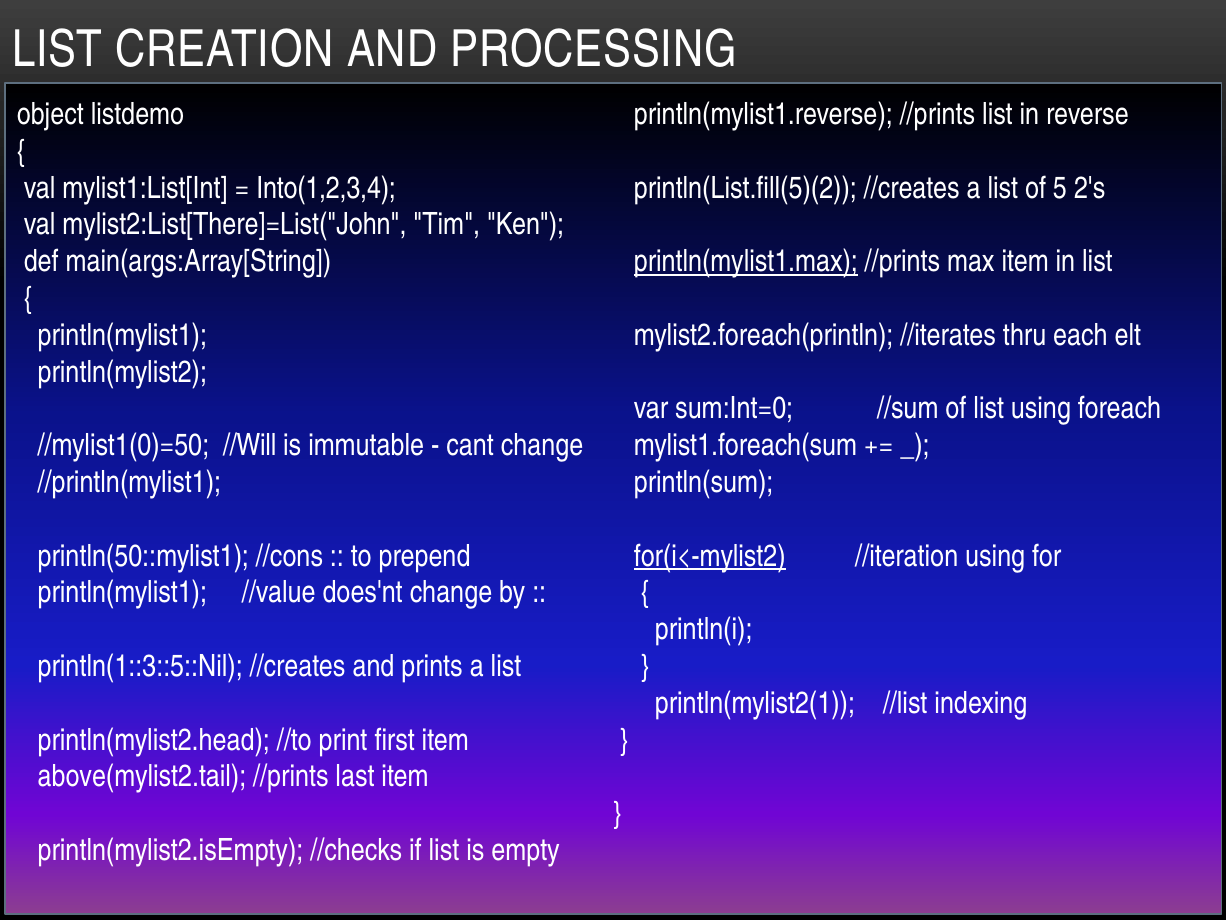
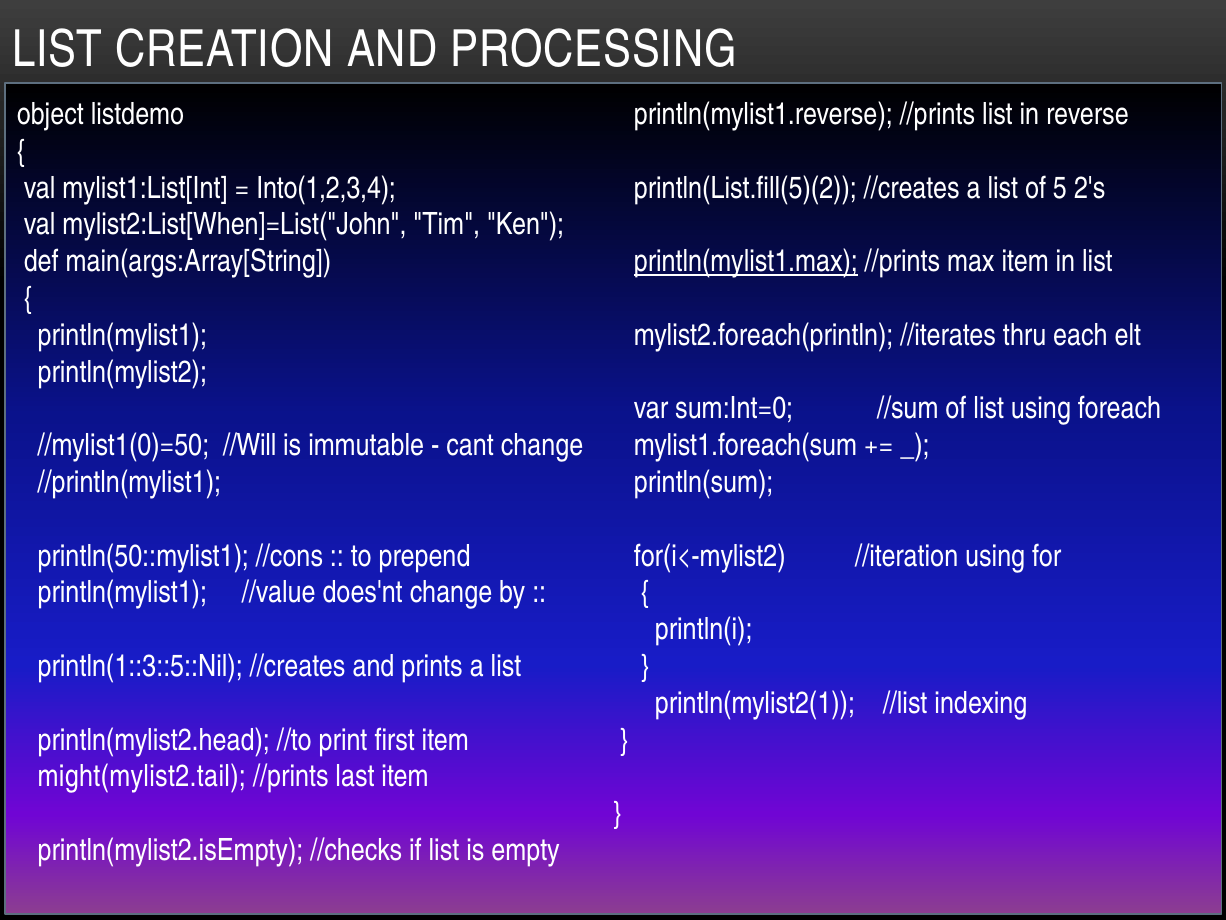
mylist2:List[There]=List("John: mylist2:List[There]=List("John -> mylist2:List[When]=List("John
for(i<-mylist2 underline: present -> none
above(mylist2.tail: above(mylist2.tail -> might(mylist2.tail
